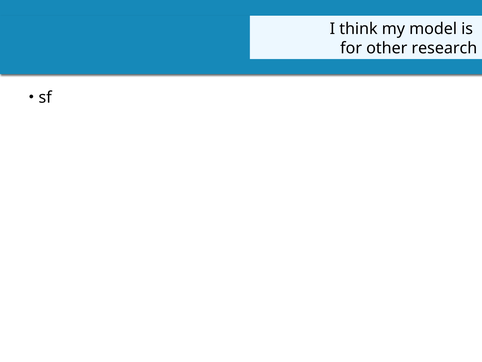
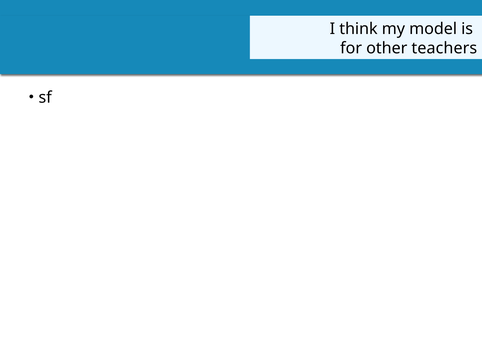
research: research -> teachers
